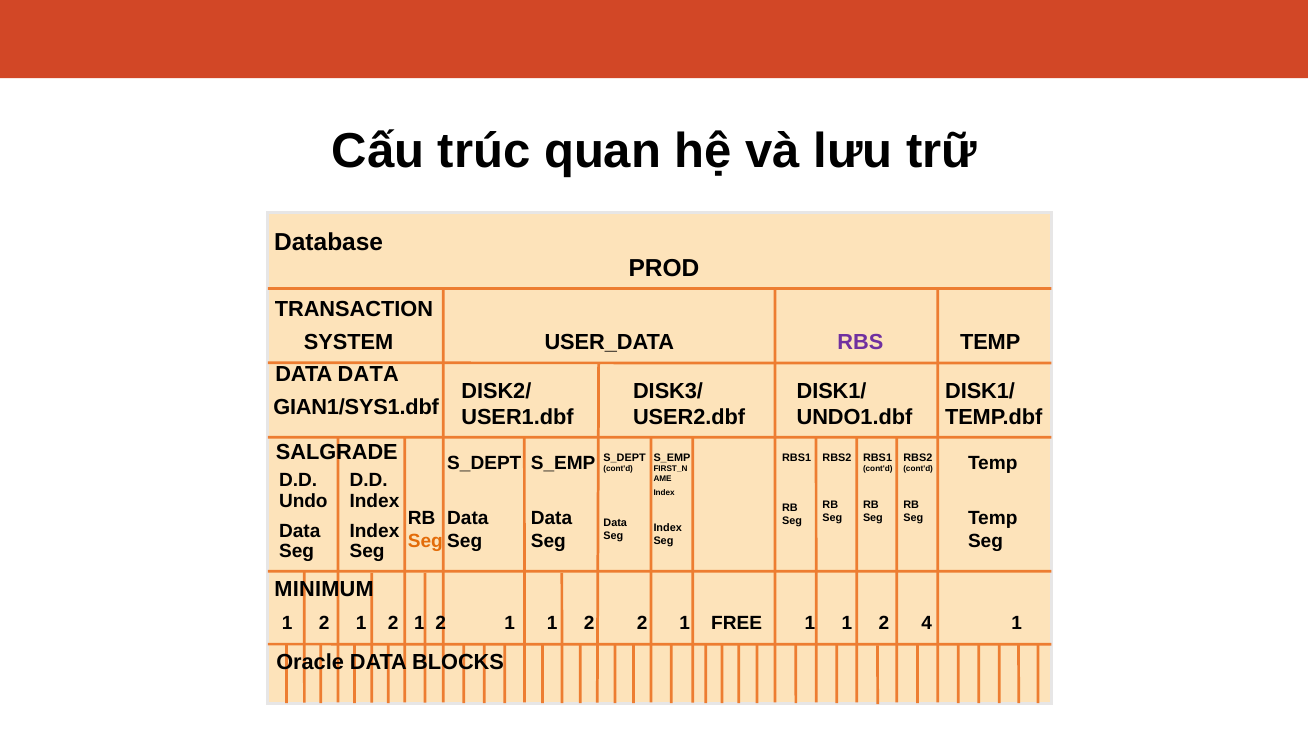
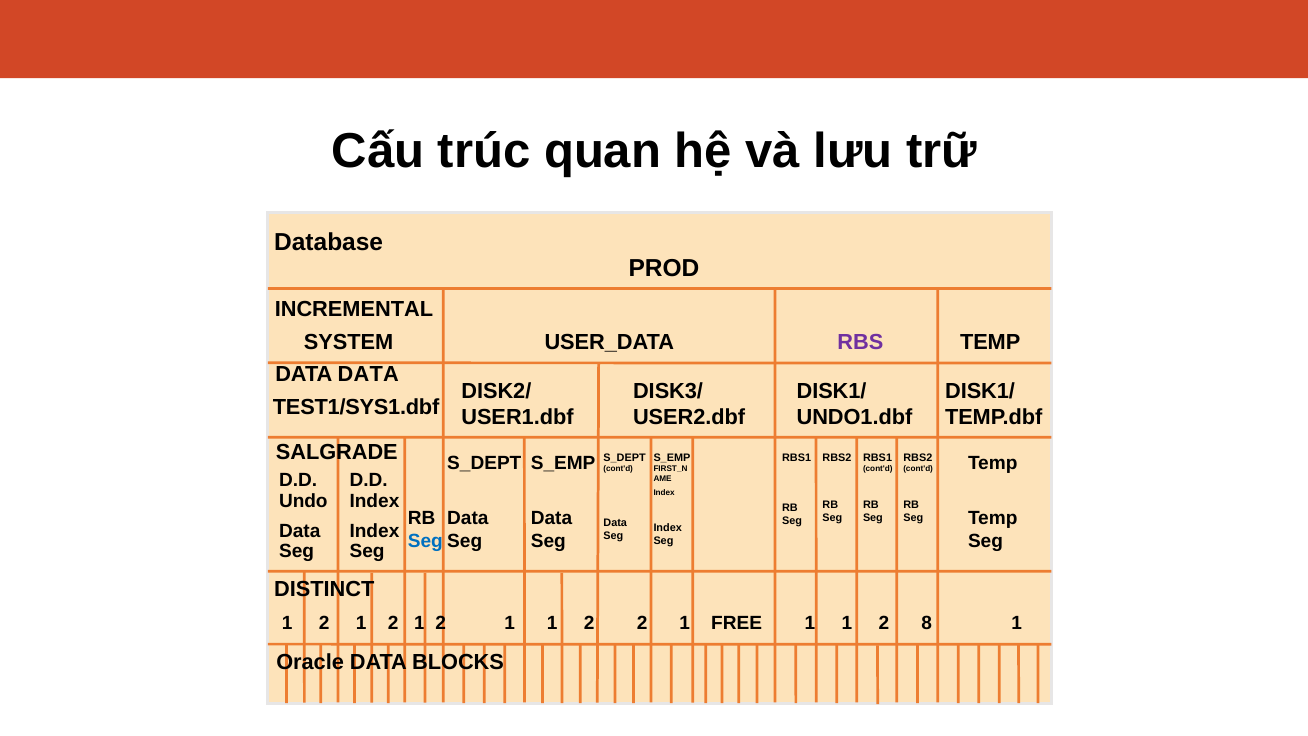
TRANSACTION: TRANSACTION -> INCREMENTAL
GIAN1/SYS1.dbf: GIAN1/SYS1.dbf -> TEST1/SYS1.dbf
Seg at (425, 541) colour: orange -> blue
MINIMUM: MINIMUM -> DISTINCT
4: 4 -> 8
